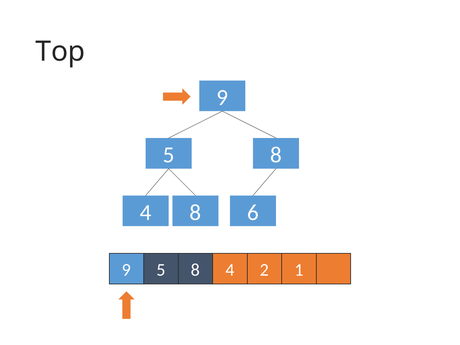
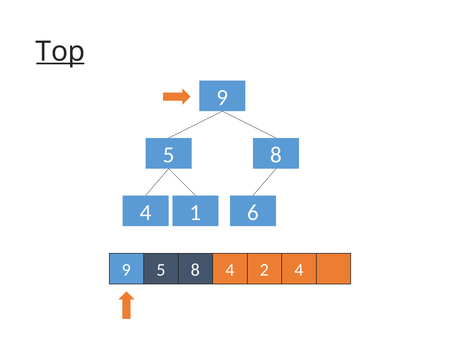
Top underline: none -> present
4 8: 8 -> 1
2 1: 1 -> 4
